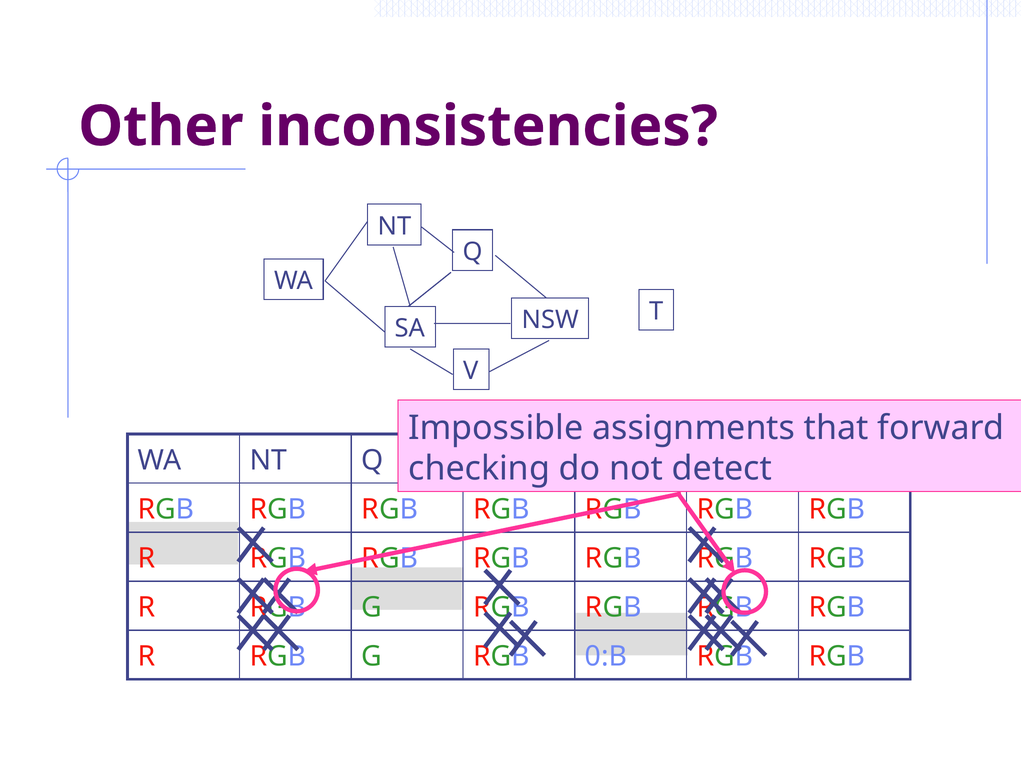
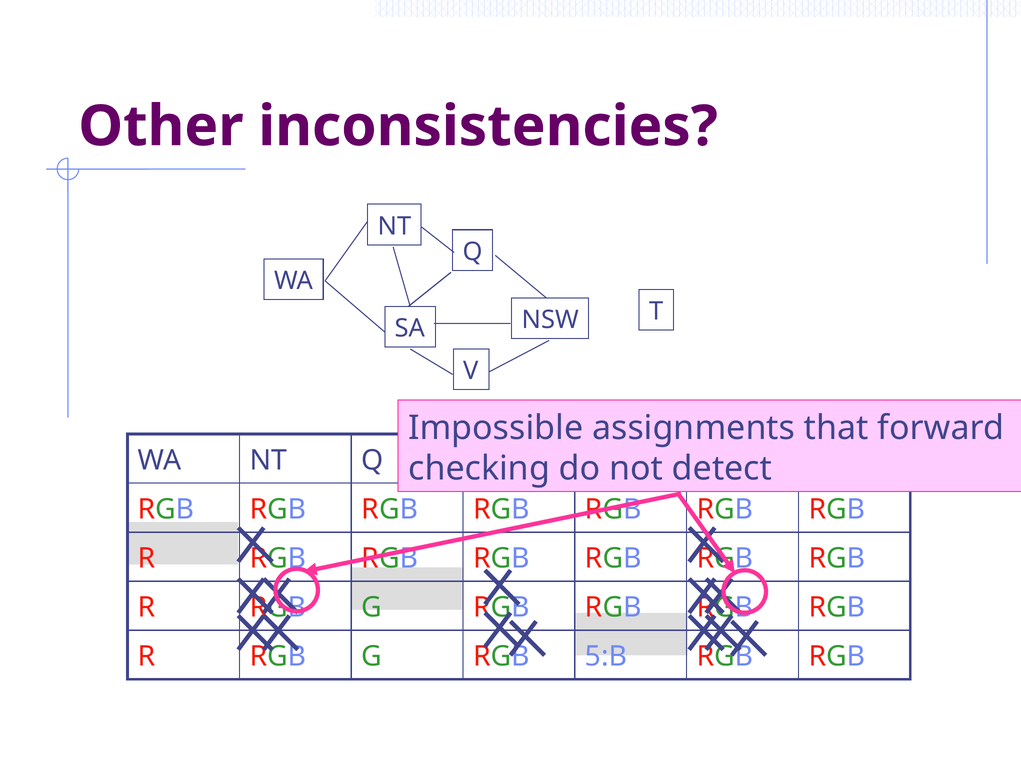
0:B: 0:B -> 5:B
